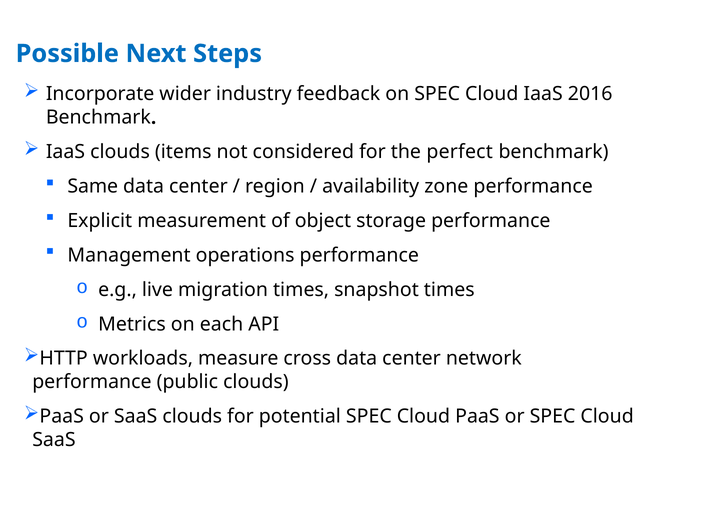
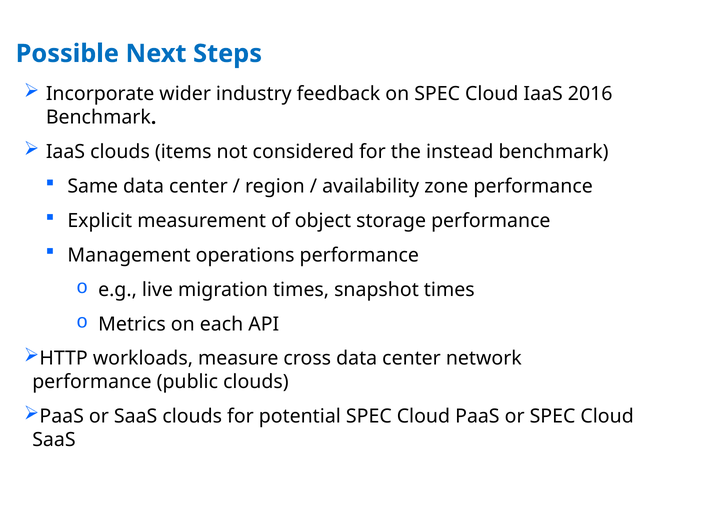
perfect: perfect -> instead
